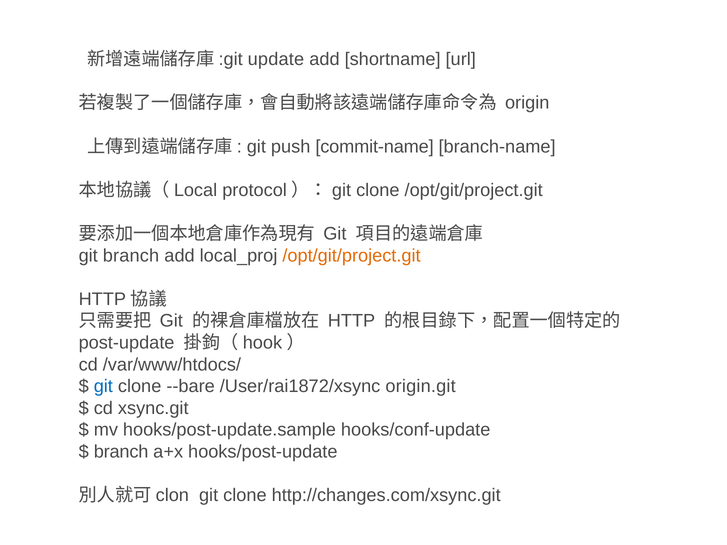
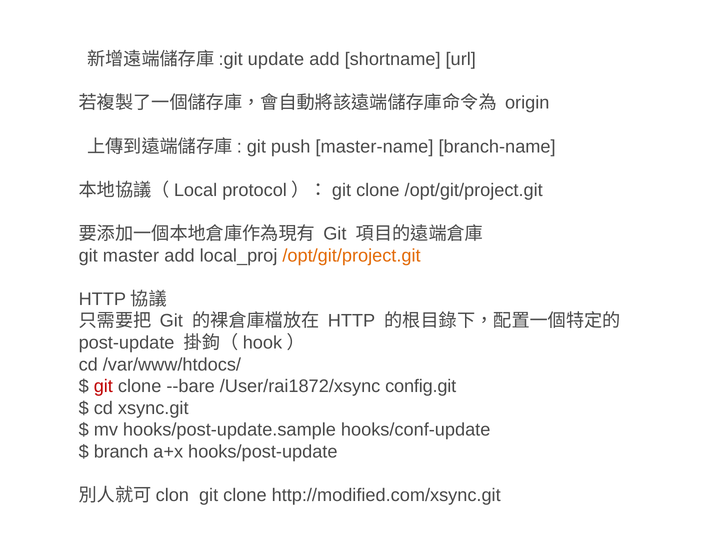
commit-name: commit-name -> master-name
git branch: branch -> master
git at (103, 386) colour: blue -> red
origin.git: origin.git -> config.git
http://changes.com/xsync.git: http://changes.com/xsync.git -> http://modified.com/xsync.git
